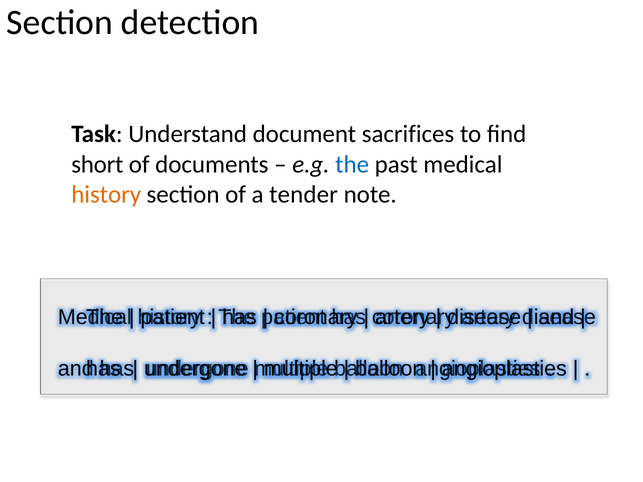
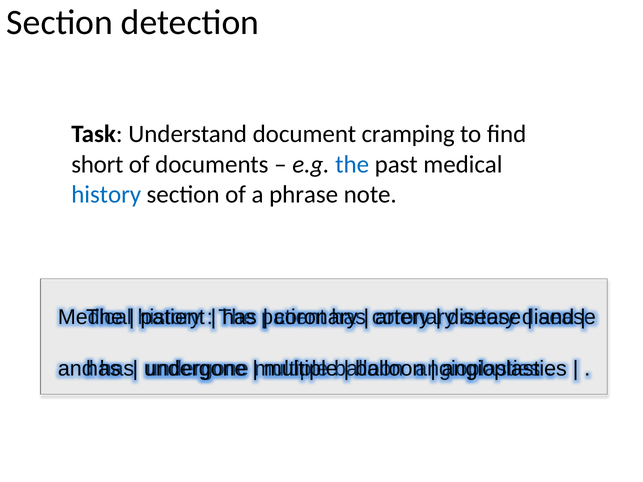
sacrifices: sacrifices -> cramping
history at (106, 194) colour: orange -> blue
tender: tender -> phrase
